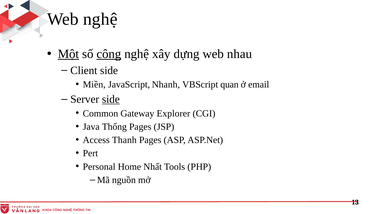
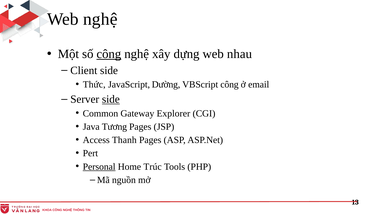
Một underline: present -> none
Miền: Miền -> Thức
Nhanh: Nhanh -> Dường
VBScript quan: quan -> công
Thống: Thống -> Tương
Personal underline: none -> present
Nhất: Nhất -> Trúc
